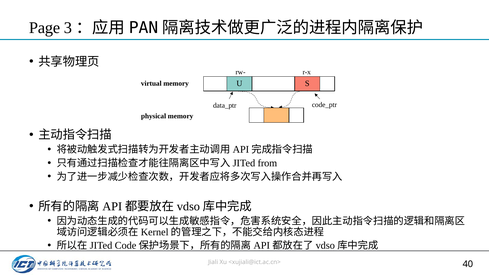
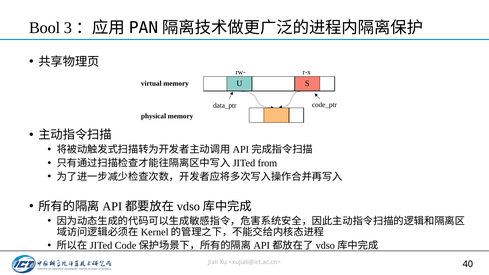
Page: Page -> Bool
